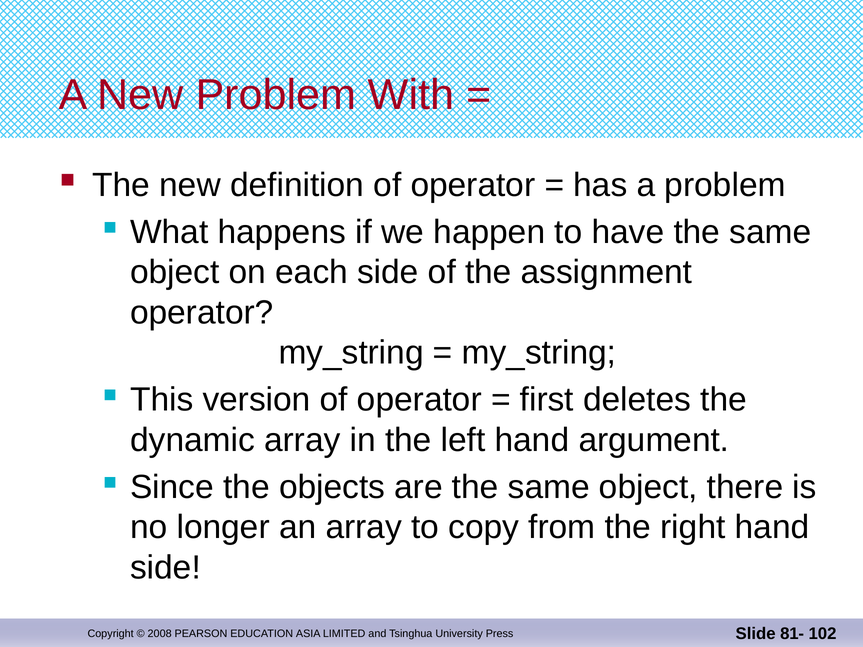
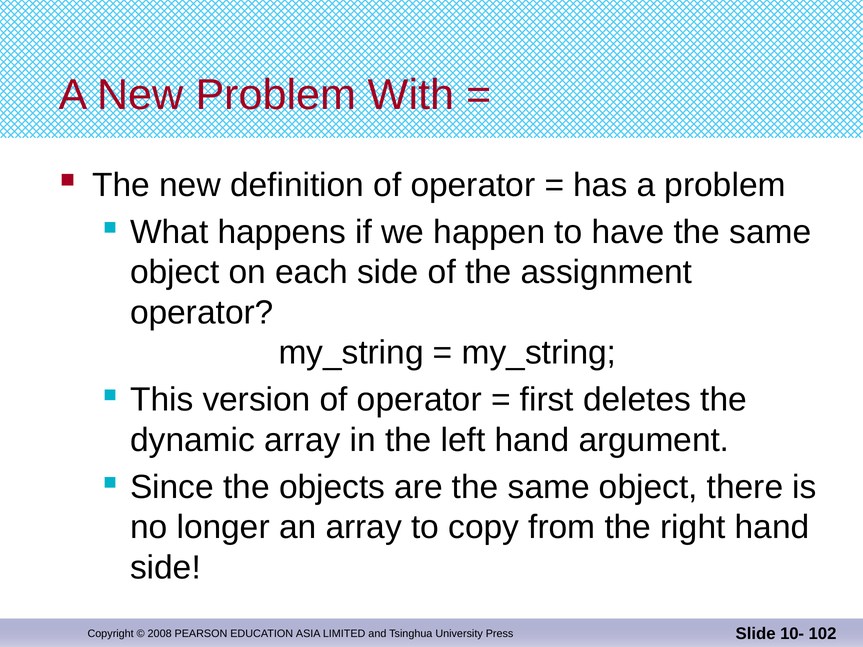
81-: 81- -> 10-
